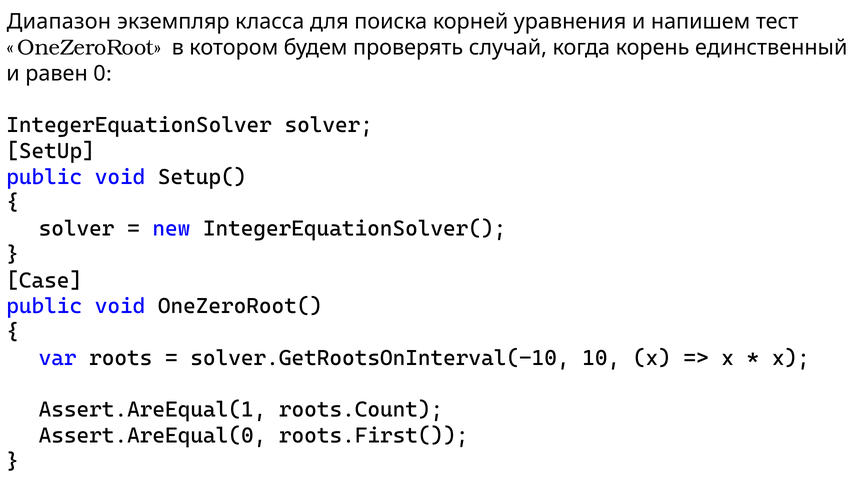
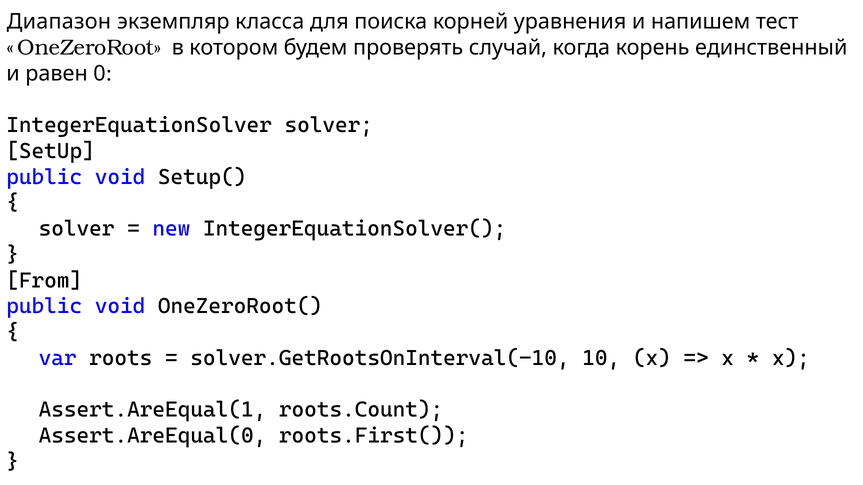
Case: Case -> From
